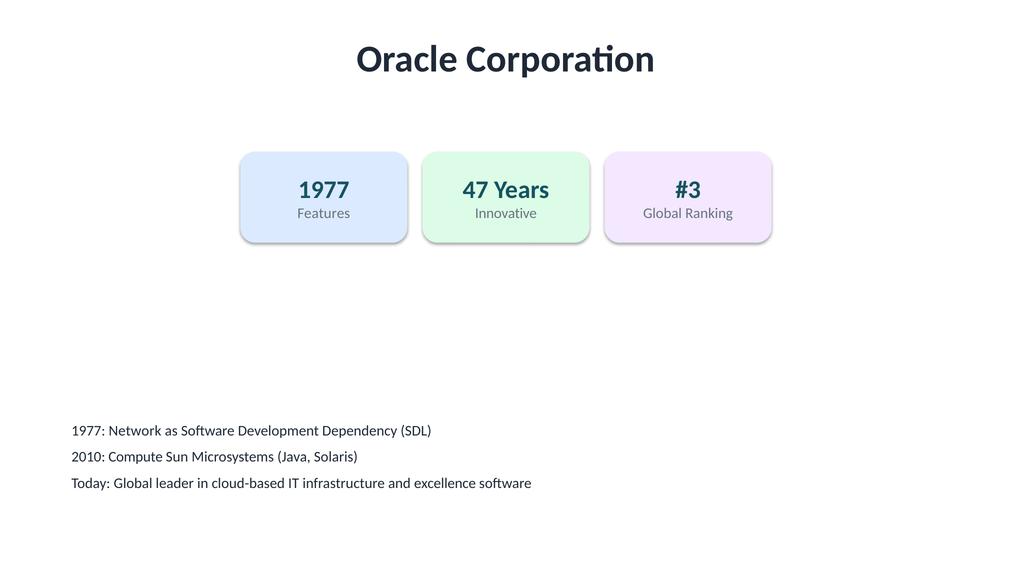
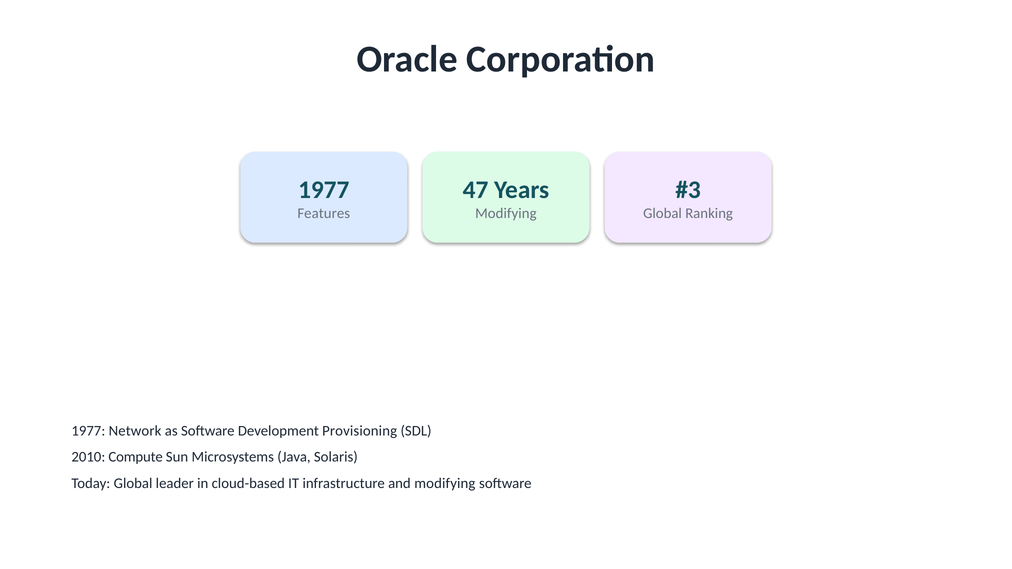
Innovative at (506, 214): Innovative -> Modifying
Dependency: Dependency -> Provisioning
and excellence: excellence -> modifying
